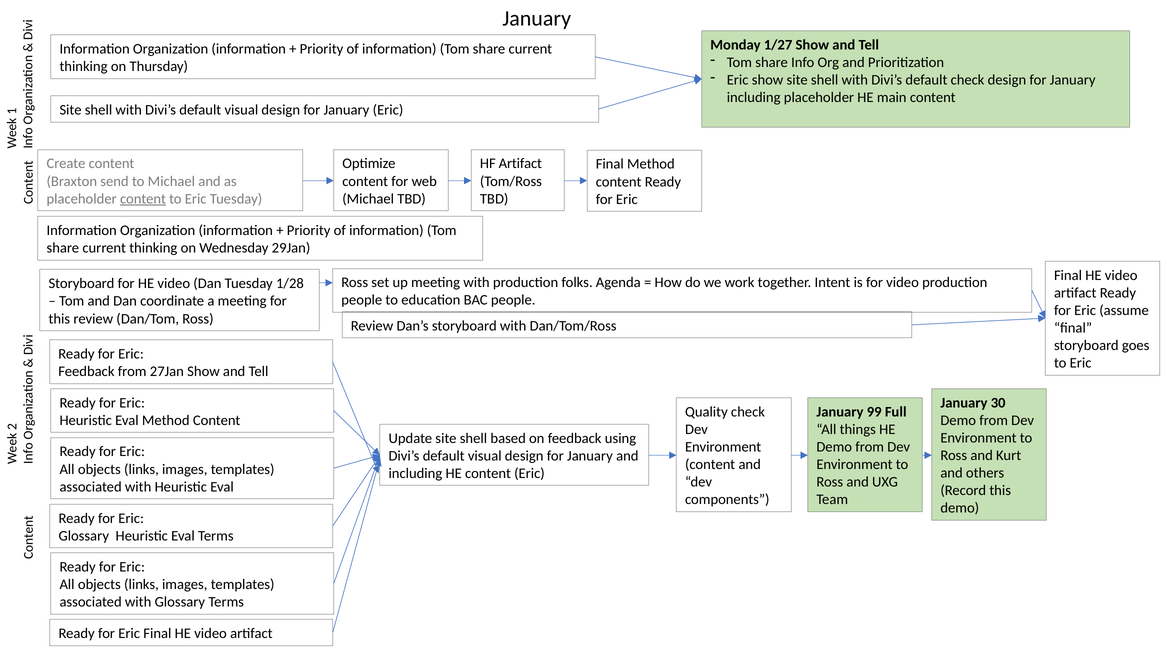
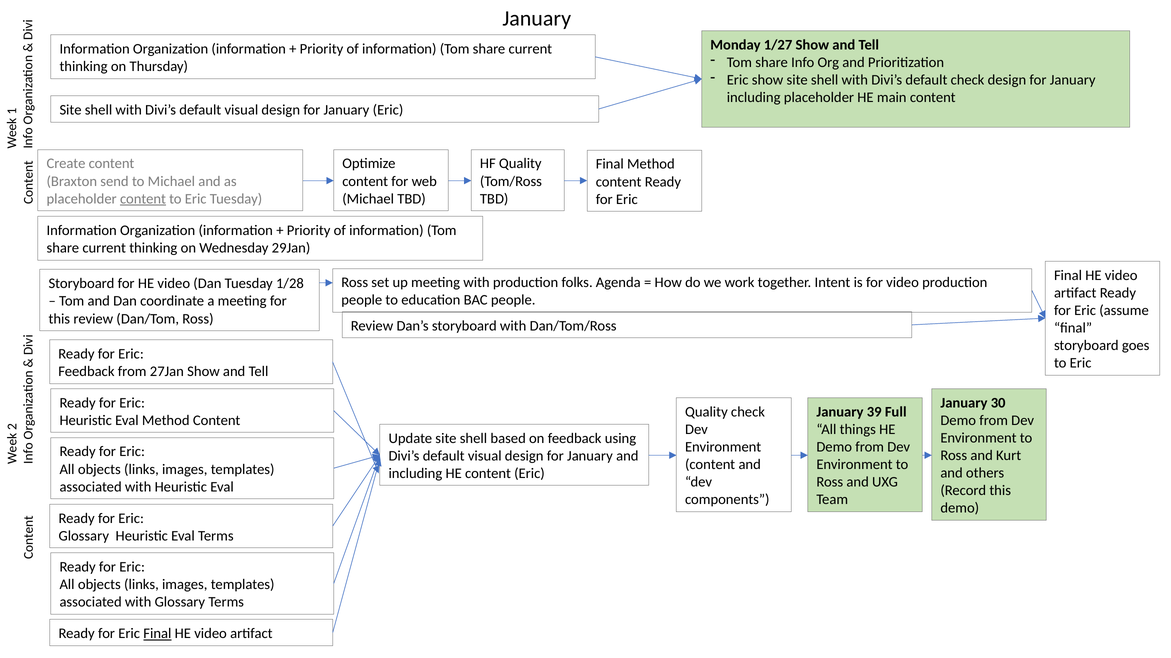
HF Artifact: Artifact -> Quality
99: 99 -> 39
Final at (157, 634) underline: none -> present
